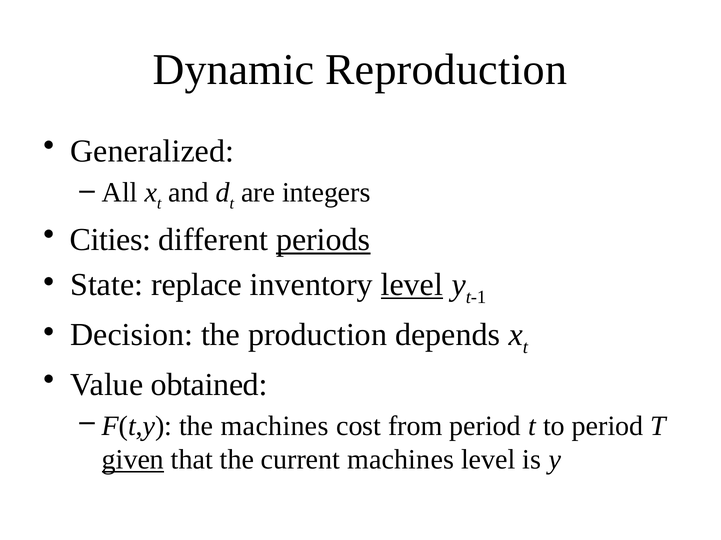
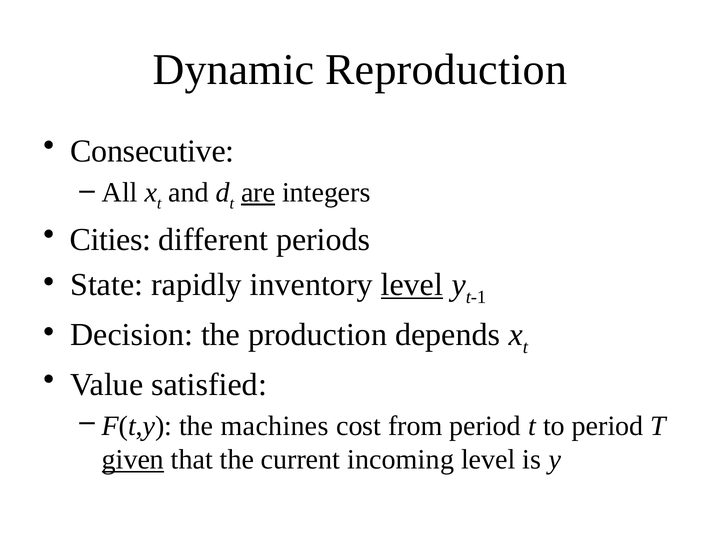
Generalized: Generalized -> Consecutive
are underline: none -> present
periods underline: present -> none
replace: replace -> rapidly
obtained: obtained -> satisfied
current machines: machines -> incoming
